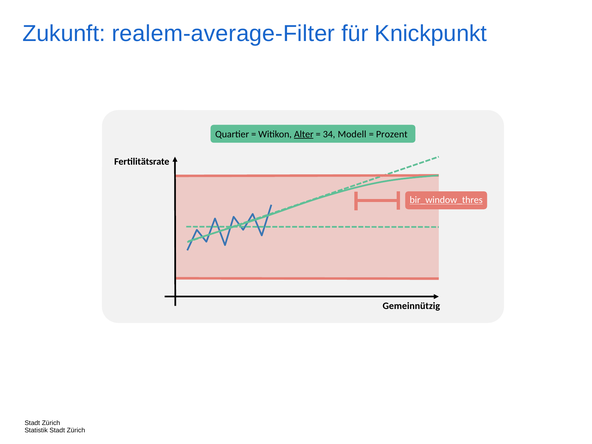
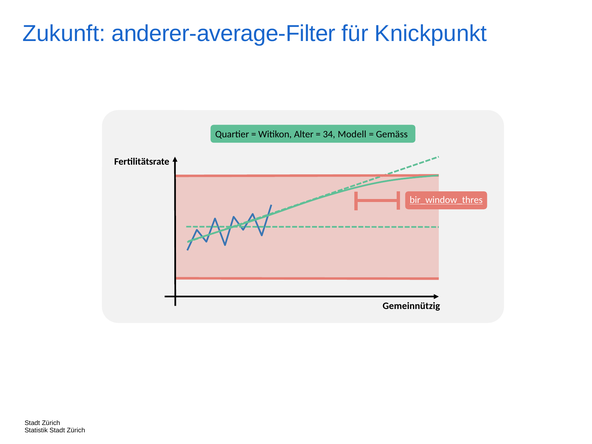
realem-average-Filter: realem-average-Filter -> anderer-average-Filter
Alter underline: present -> none
Prozent: Prozent -> Gemäss
